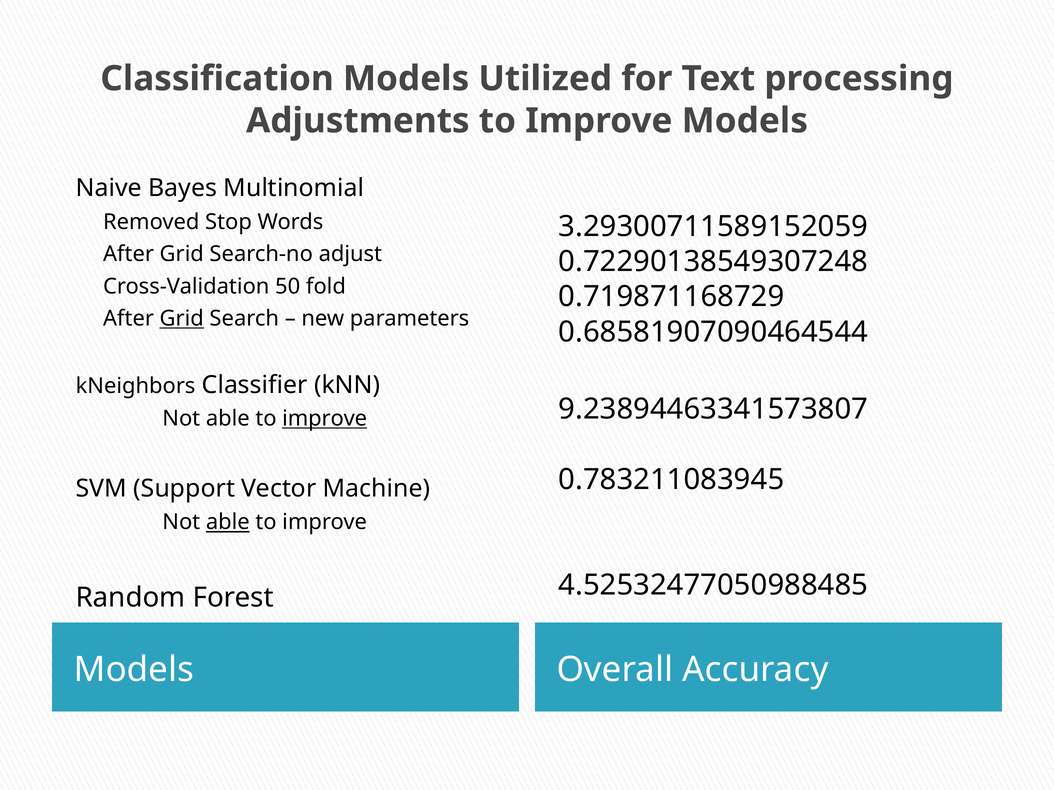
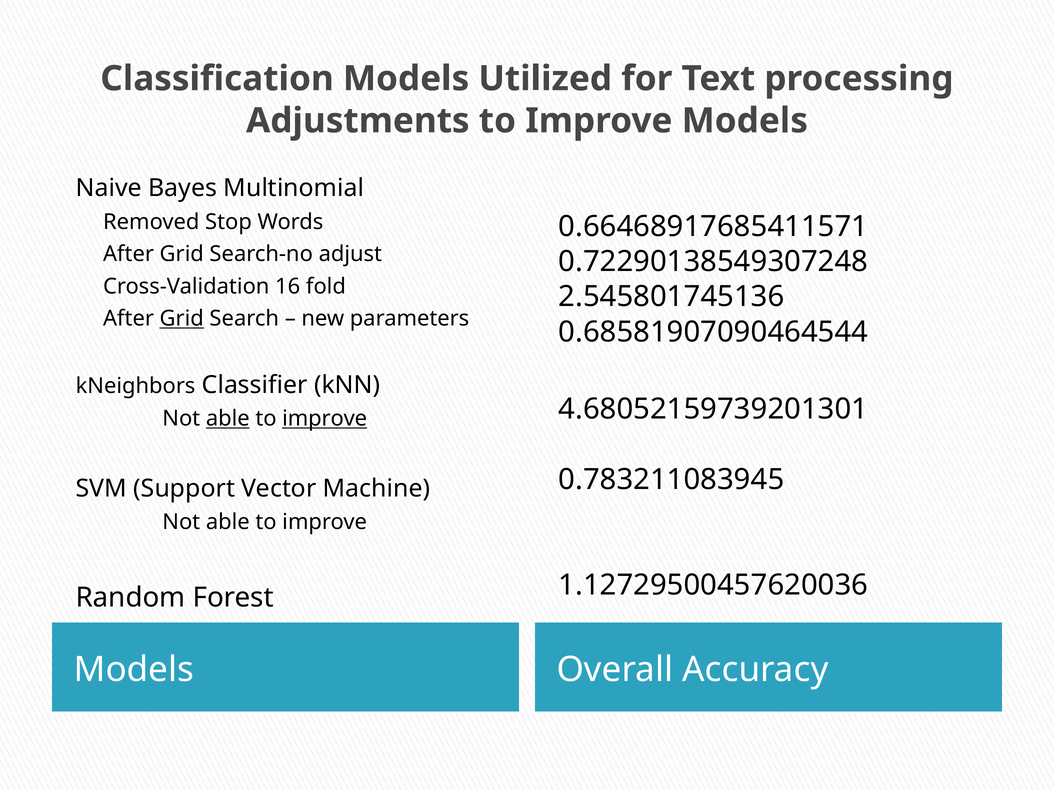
3.29300711589152059: 3.29300711589152059 -> 0.66468917685411571
50: 50 -> 16
0.719871168729: 0.719871168729 -> 2.545801745136
9.23894463341573807: 9.23894463341573807 -> 4.68052159739201301
able at (228, 419) underline: none -> present
able at (228, 522) underline: present -> none
4.52532477050988485: 4.52532477050988485 -> 1.12729500457620036
